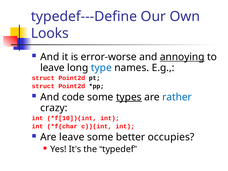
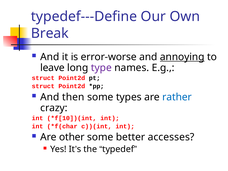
Looks: Looks -> Break
type colour: blue -> purple
code: code -> then
types underline: present -> none
Are leave: leave -> other
occupies: occupies -> accesses
